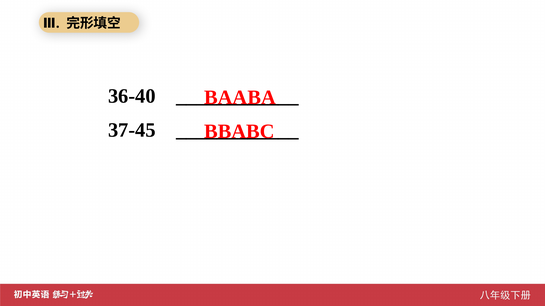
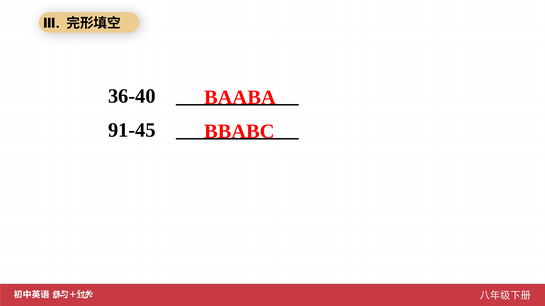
37-45: 37-45 -> 91-45
